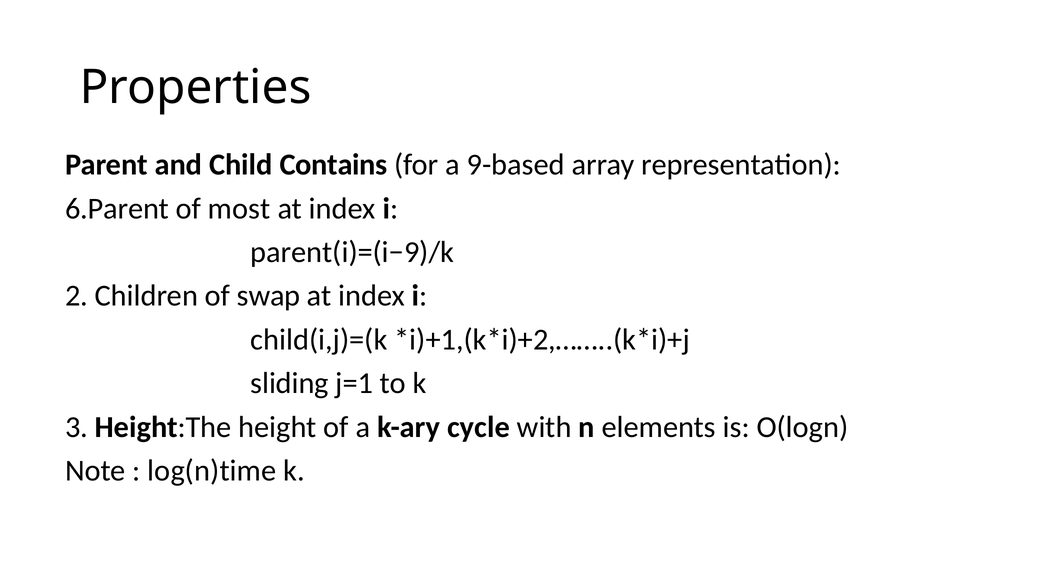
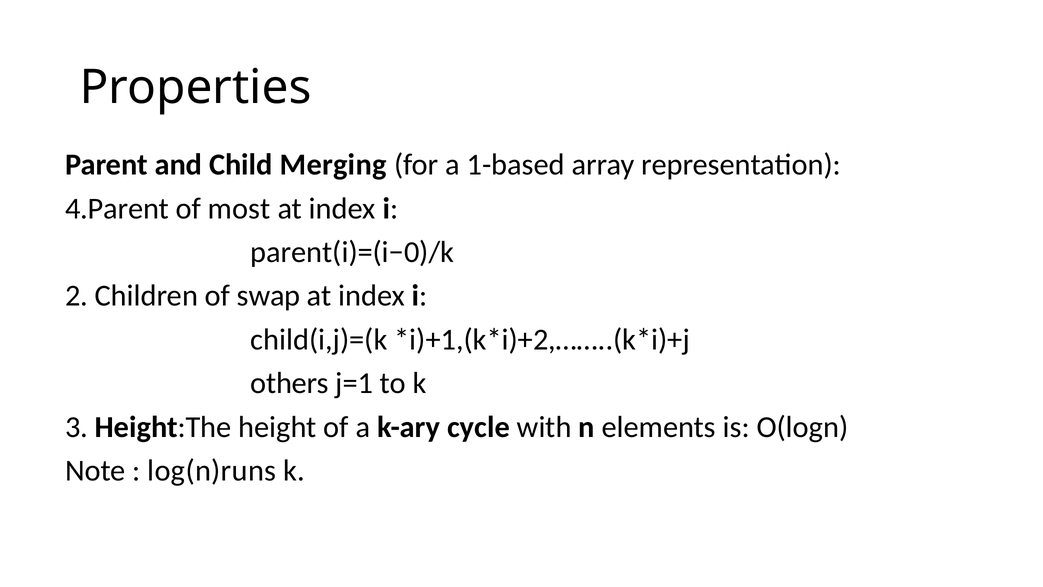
Contains: Contains -> Merging
9-based: 9-based -> 1-based
6.Parent: 6.Parent -> 4.Parent
parent(i)=(i−9)/k: parent(i)=(i−9)/k -> parent(i)=(i−0)/k
sliding: sliding -> others
log(n)time: log(n)time -> log(n)runs
